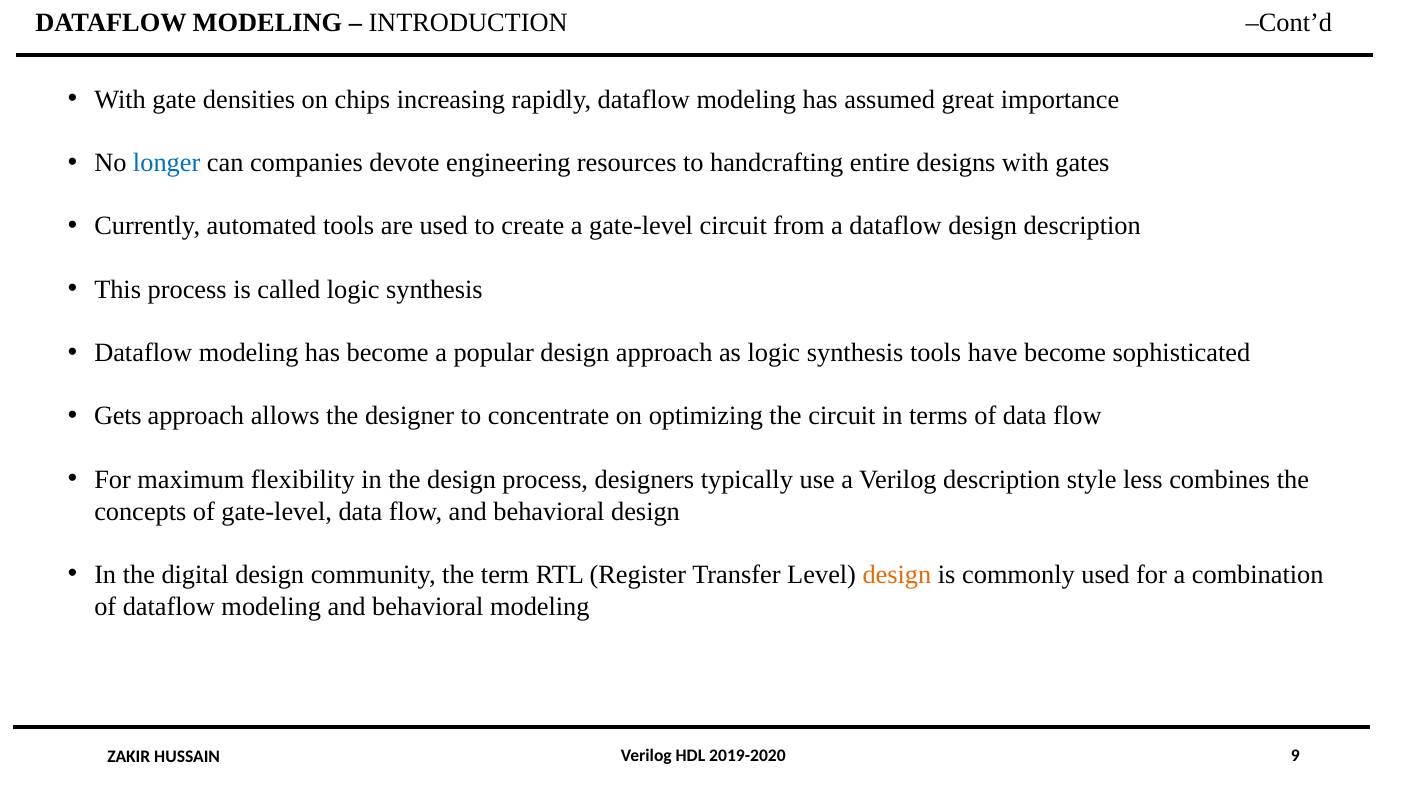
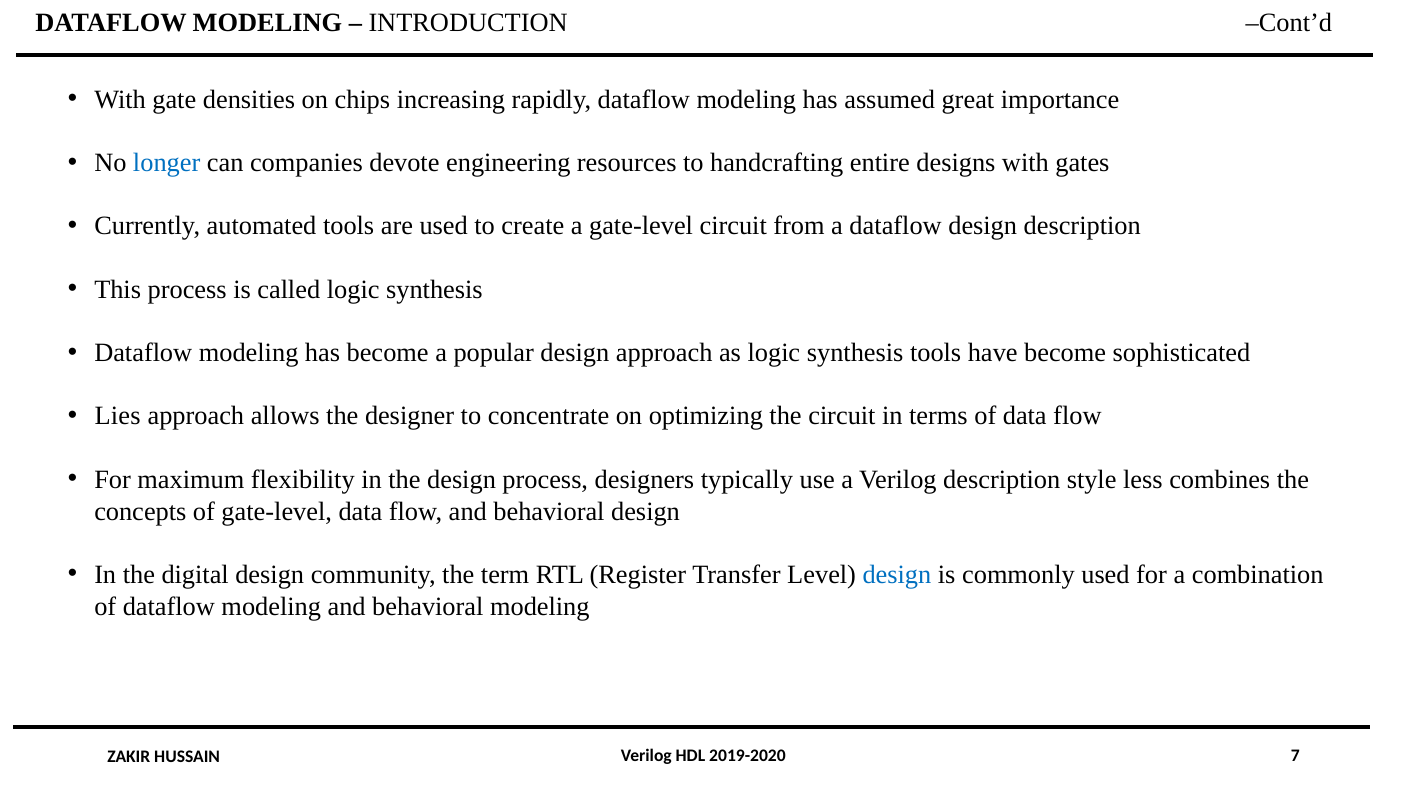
Gets: Gets -> Lies
design at (897, 574) colour: orange -> blue
9: 9 -> 7
